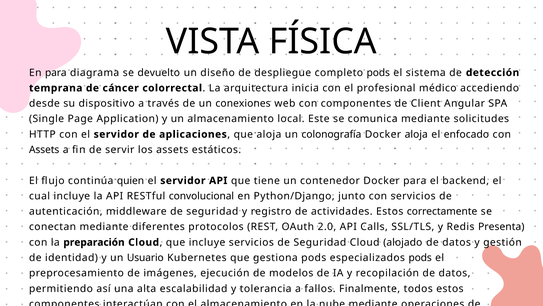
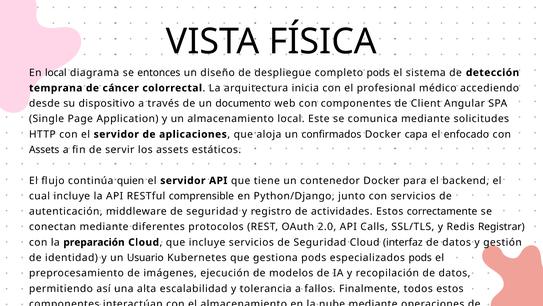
En para: para -> local
devuelto: devuelto -> entonces
conexiones: conexiones -> documento
colonografía: colonografía -> confirmados
Docker aloja: aloja -> capa
convolucional: convolucional -> comprensible
Presenta: Presenta -> Registrar
alojado: alojado -> interfaz
